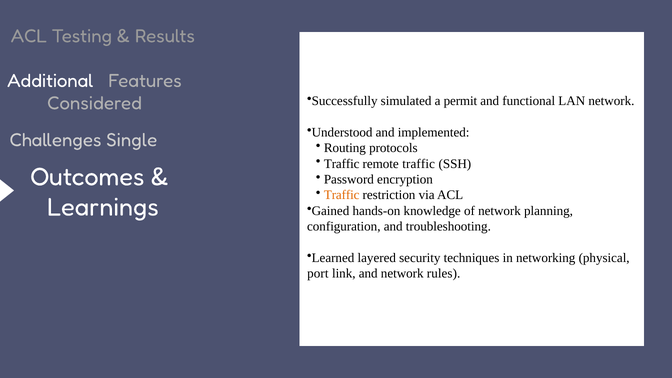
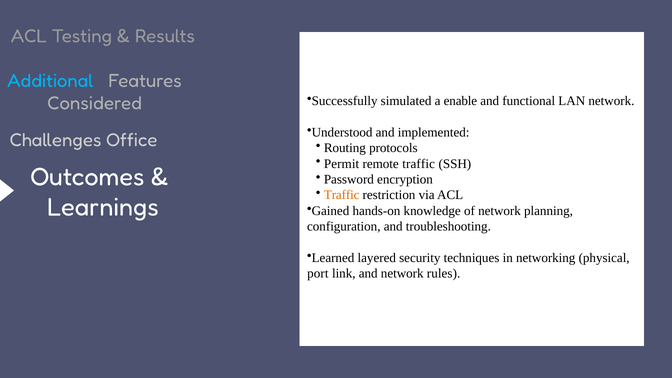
Additional colour: white -> light blue
permit: permit -> enable
Single: Single -> Office
Traffic at (342, 164): Traffic -> Permit
